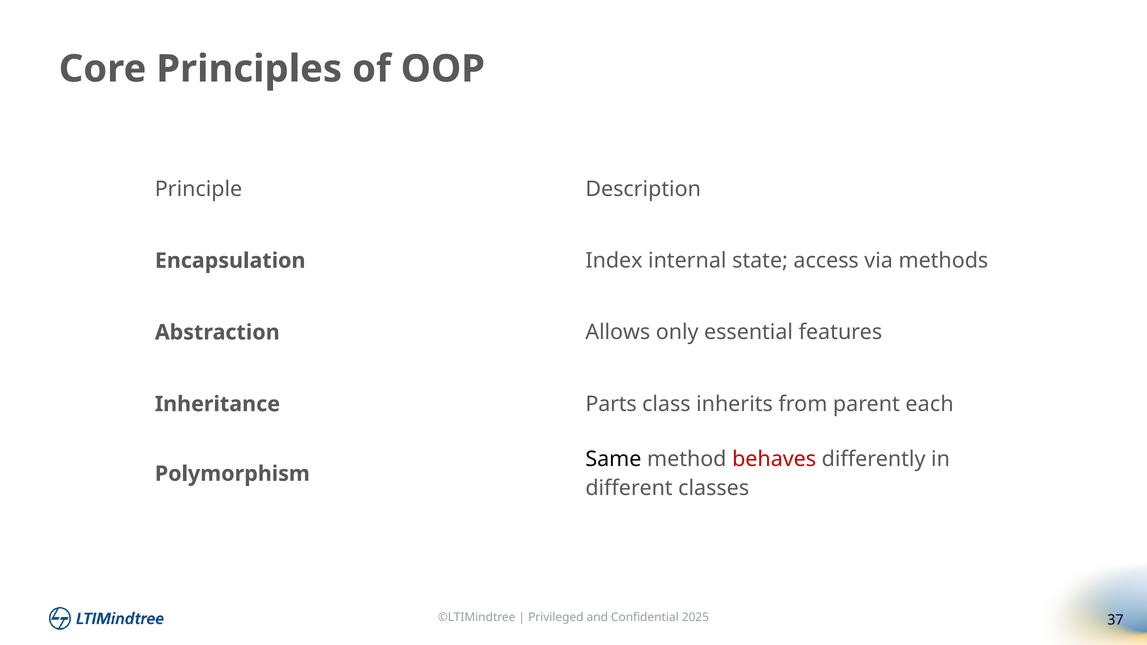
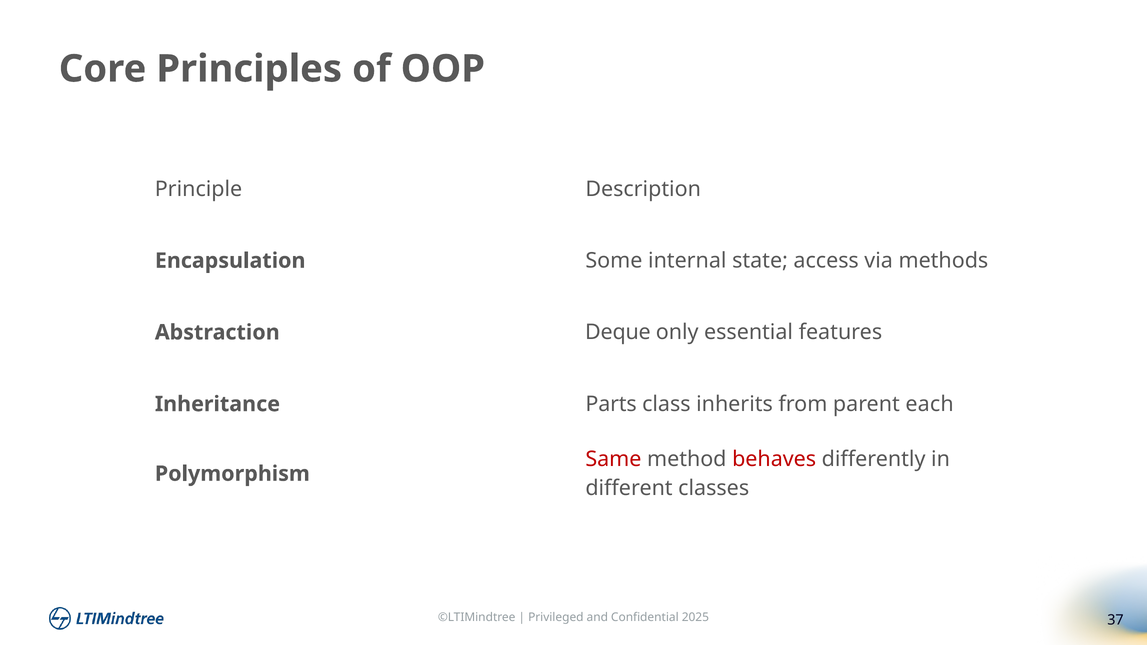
Index: Index -> Some
Allows: Allows -> Deque
Same colour: black -> red
